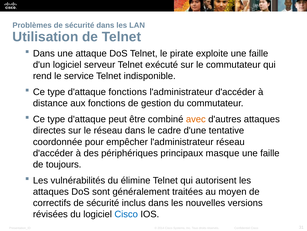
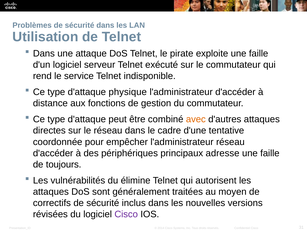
d'attaque fonctions: fonctions -> physique
masque: masque -> adresse
Cisco at (126, 214) colour: blue -> purple
